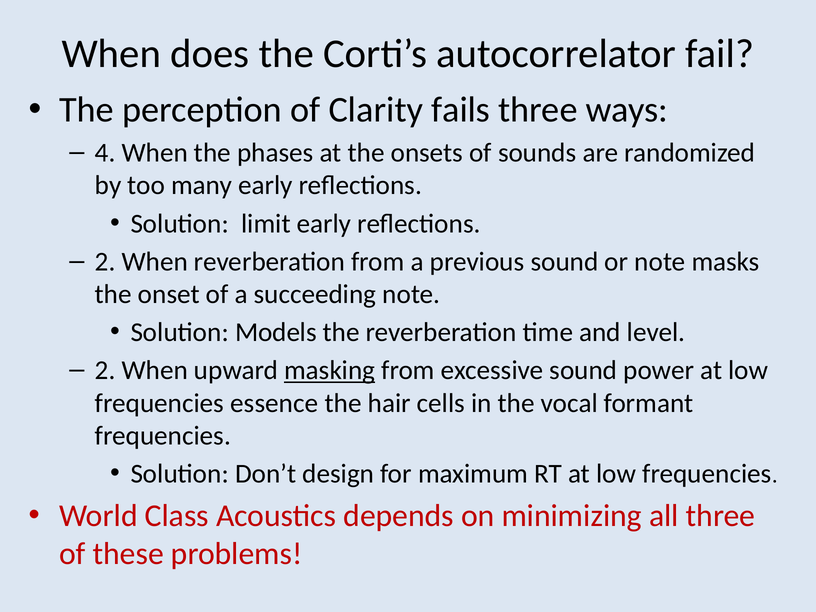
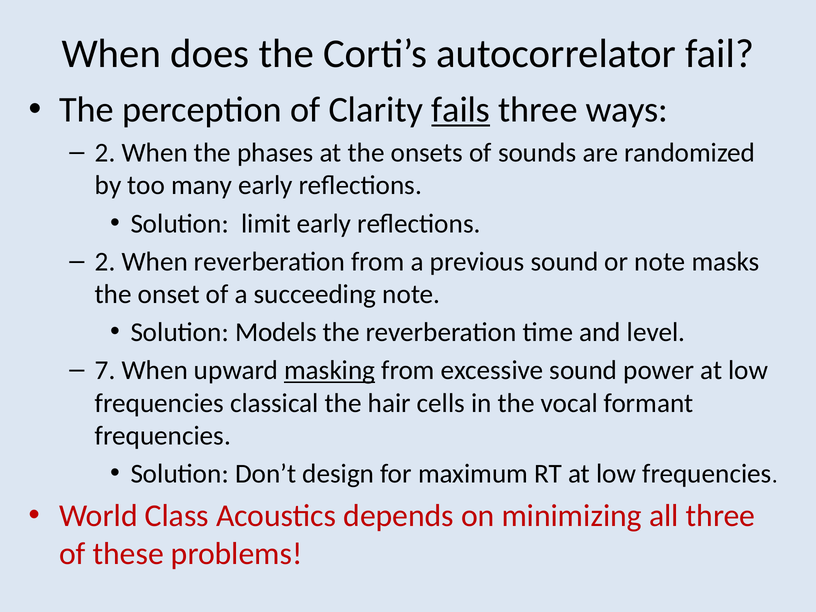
fails underline: none -> present
4 at (105, 153): 4 -> 2
2 at (105, 370): 2 -> 7
essence: essence -> classical
